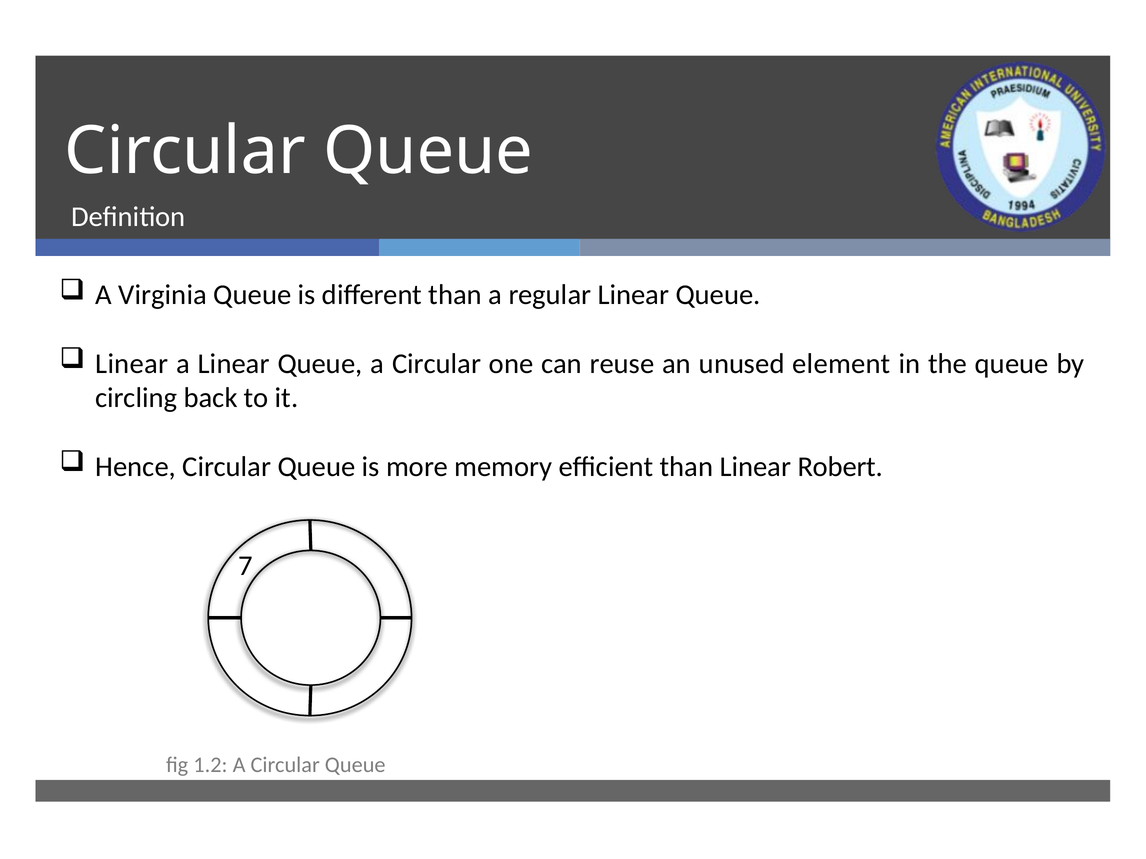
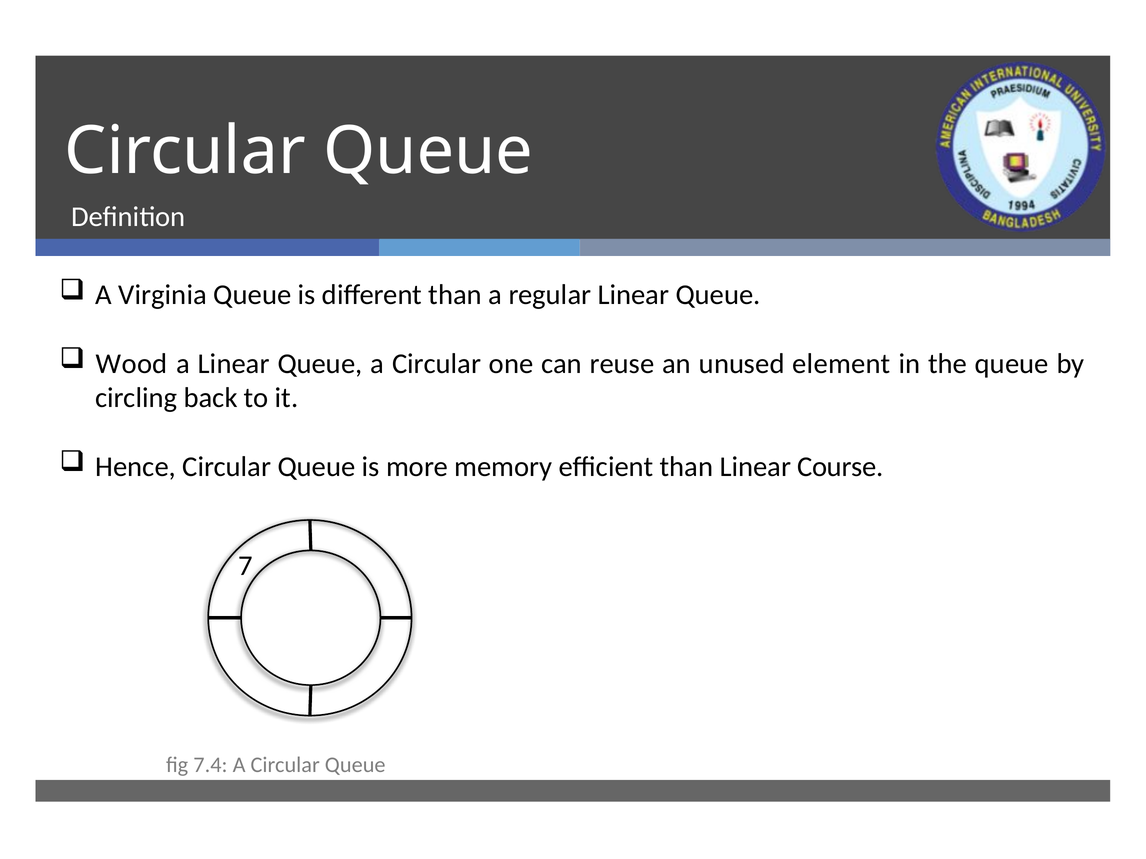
Linear at (132, 364): Linear -> Wood
Robert: Robert -> Course
1.2: 1.2 -> 7.4
